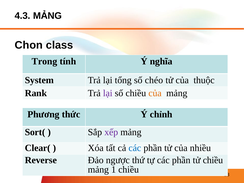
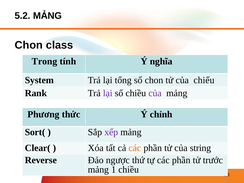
4.3: 4.3 -> 5.2
số chéo: chéo -> chon
thuộc: thuộc -> chiếu
của at (155, 93) colour: orange -> purple
các at (135, 148) colour: blue -> orange
nhiều: nhiều -> string
tử chiều: chiều -> trước
